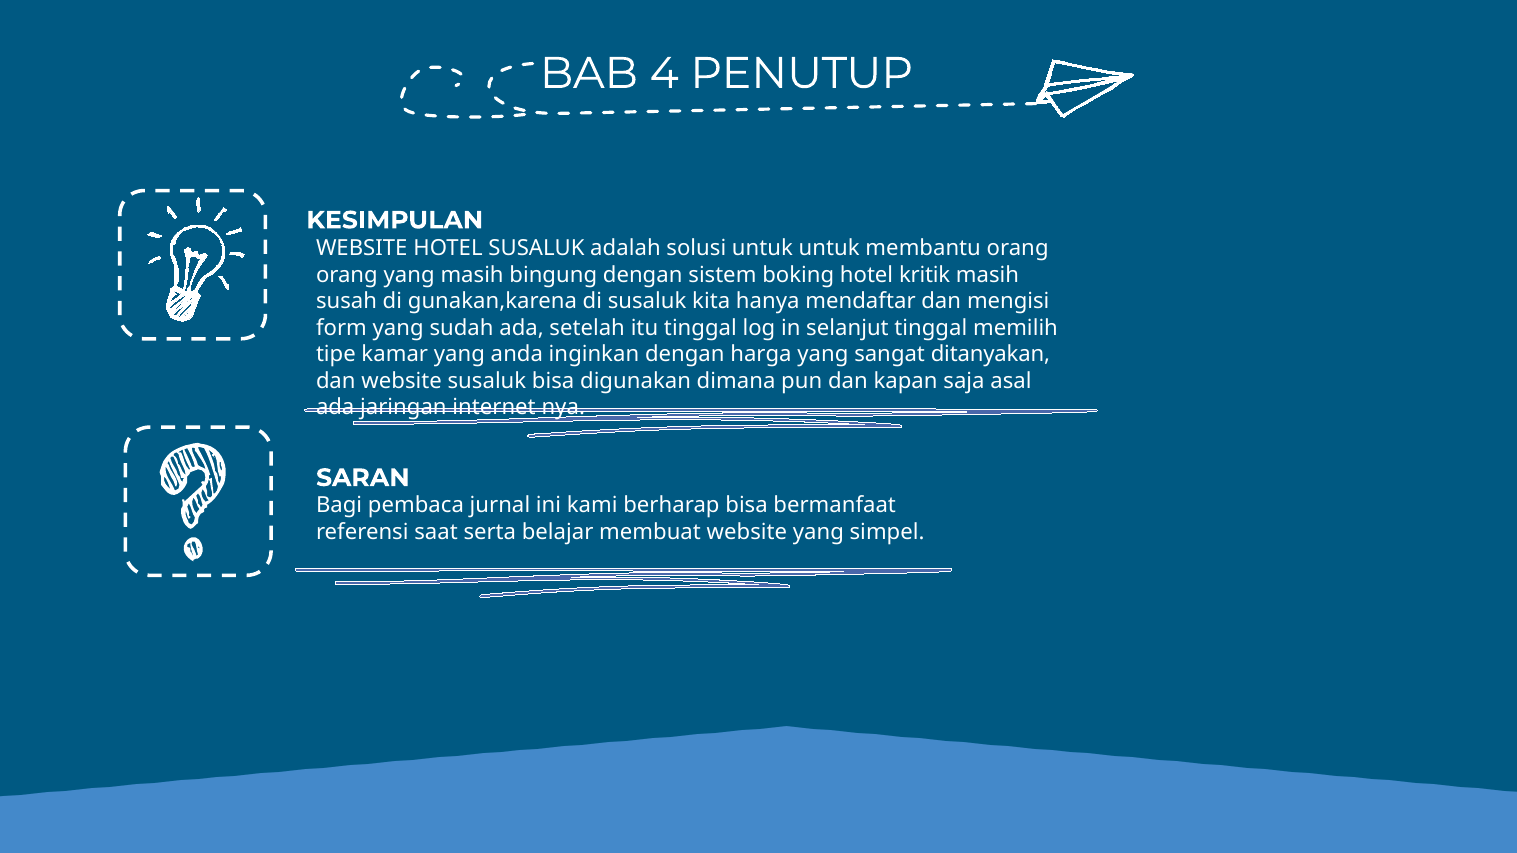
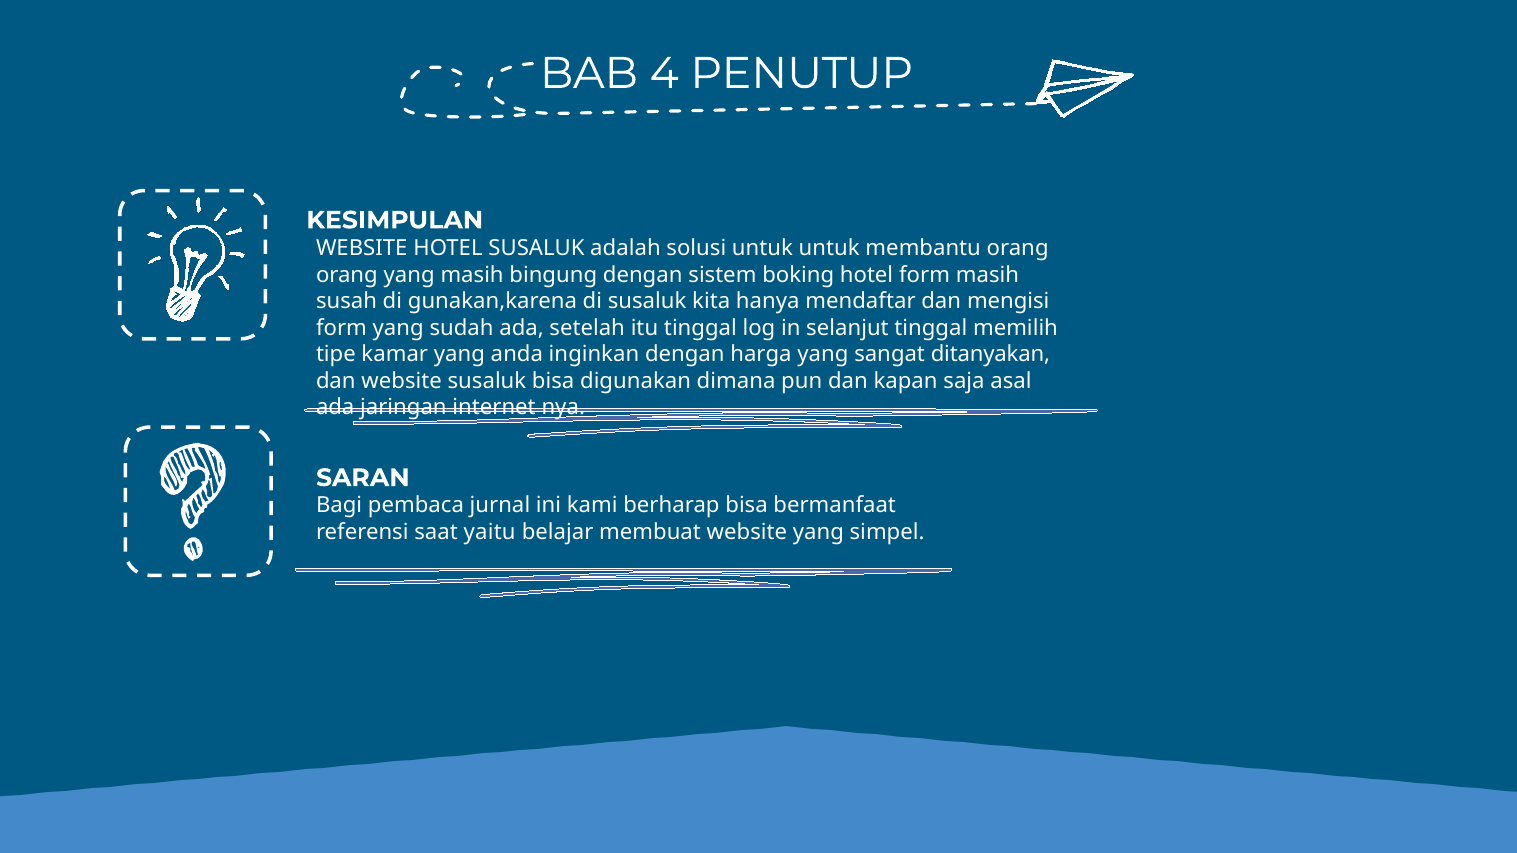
hotel kritik: kritik -> form
serta: serta -> yaitu
